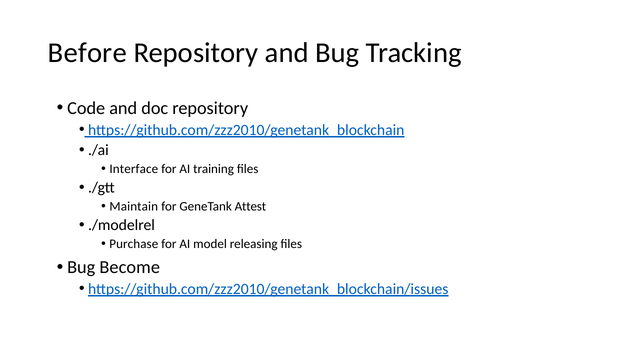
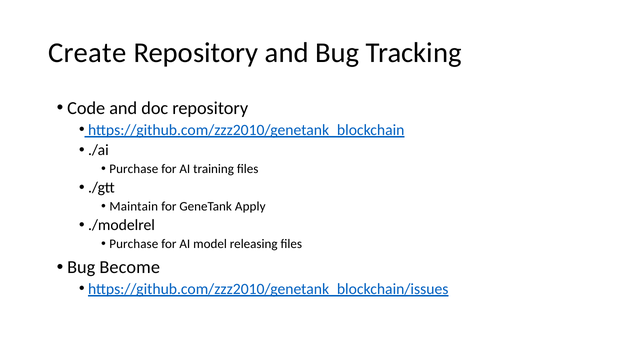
Before: Before -> Create
Interface at (134, 169): Interface -> Purchase
Attest: Attest -> Apply
